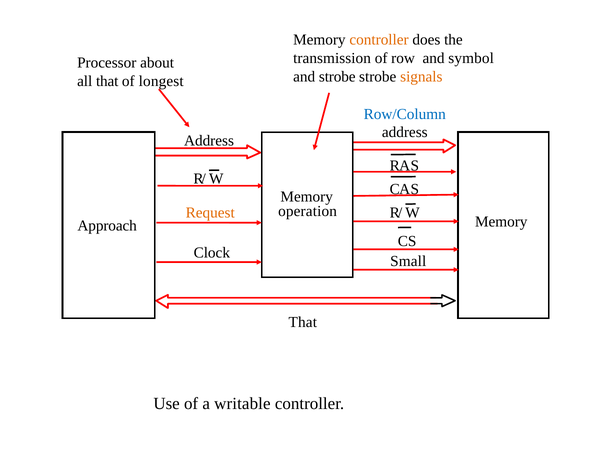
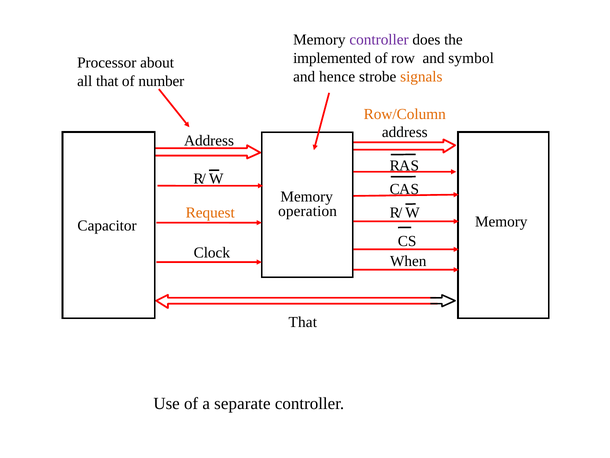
controller at (379, 40) colour: orange -> purple
transmission: transmission -> implemented
and strobe: strobe -> hence
longest: longest -> number
Row/Column colour: blue -> orange
Approach: Approach -> Capacitor
Small: Small -> When
writable: writable -> separate
